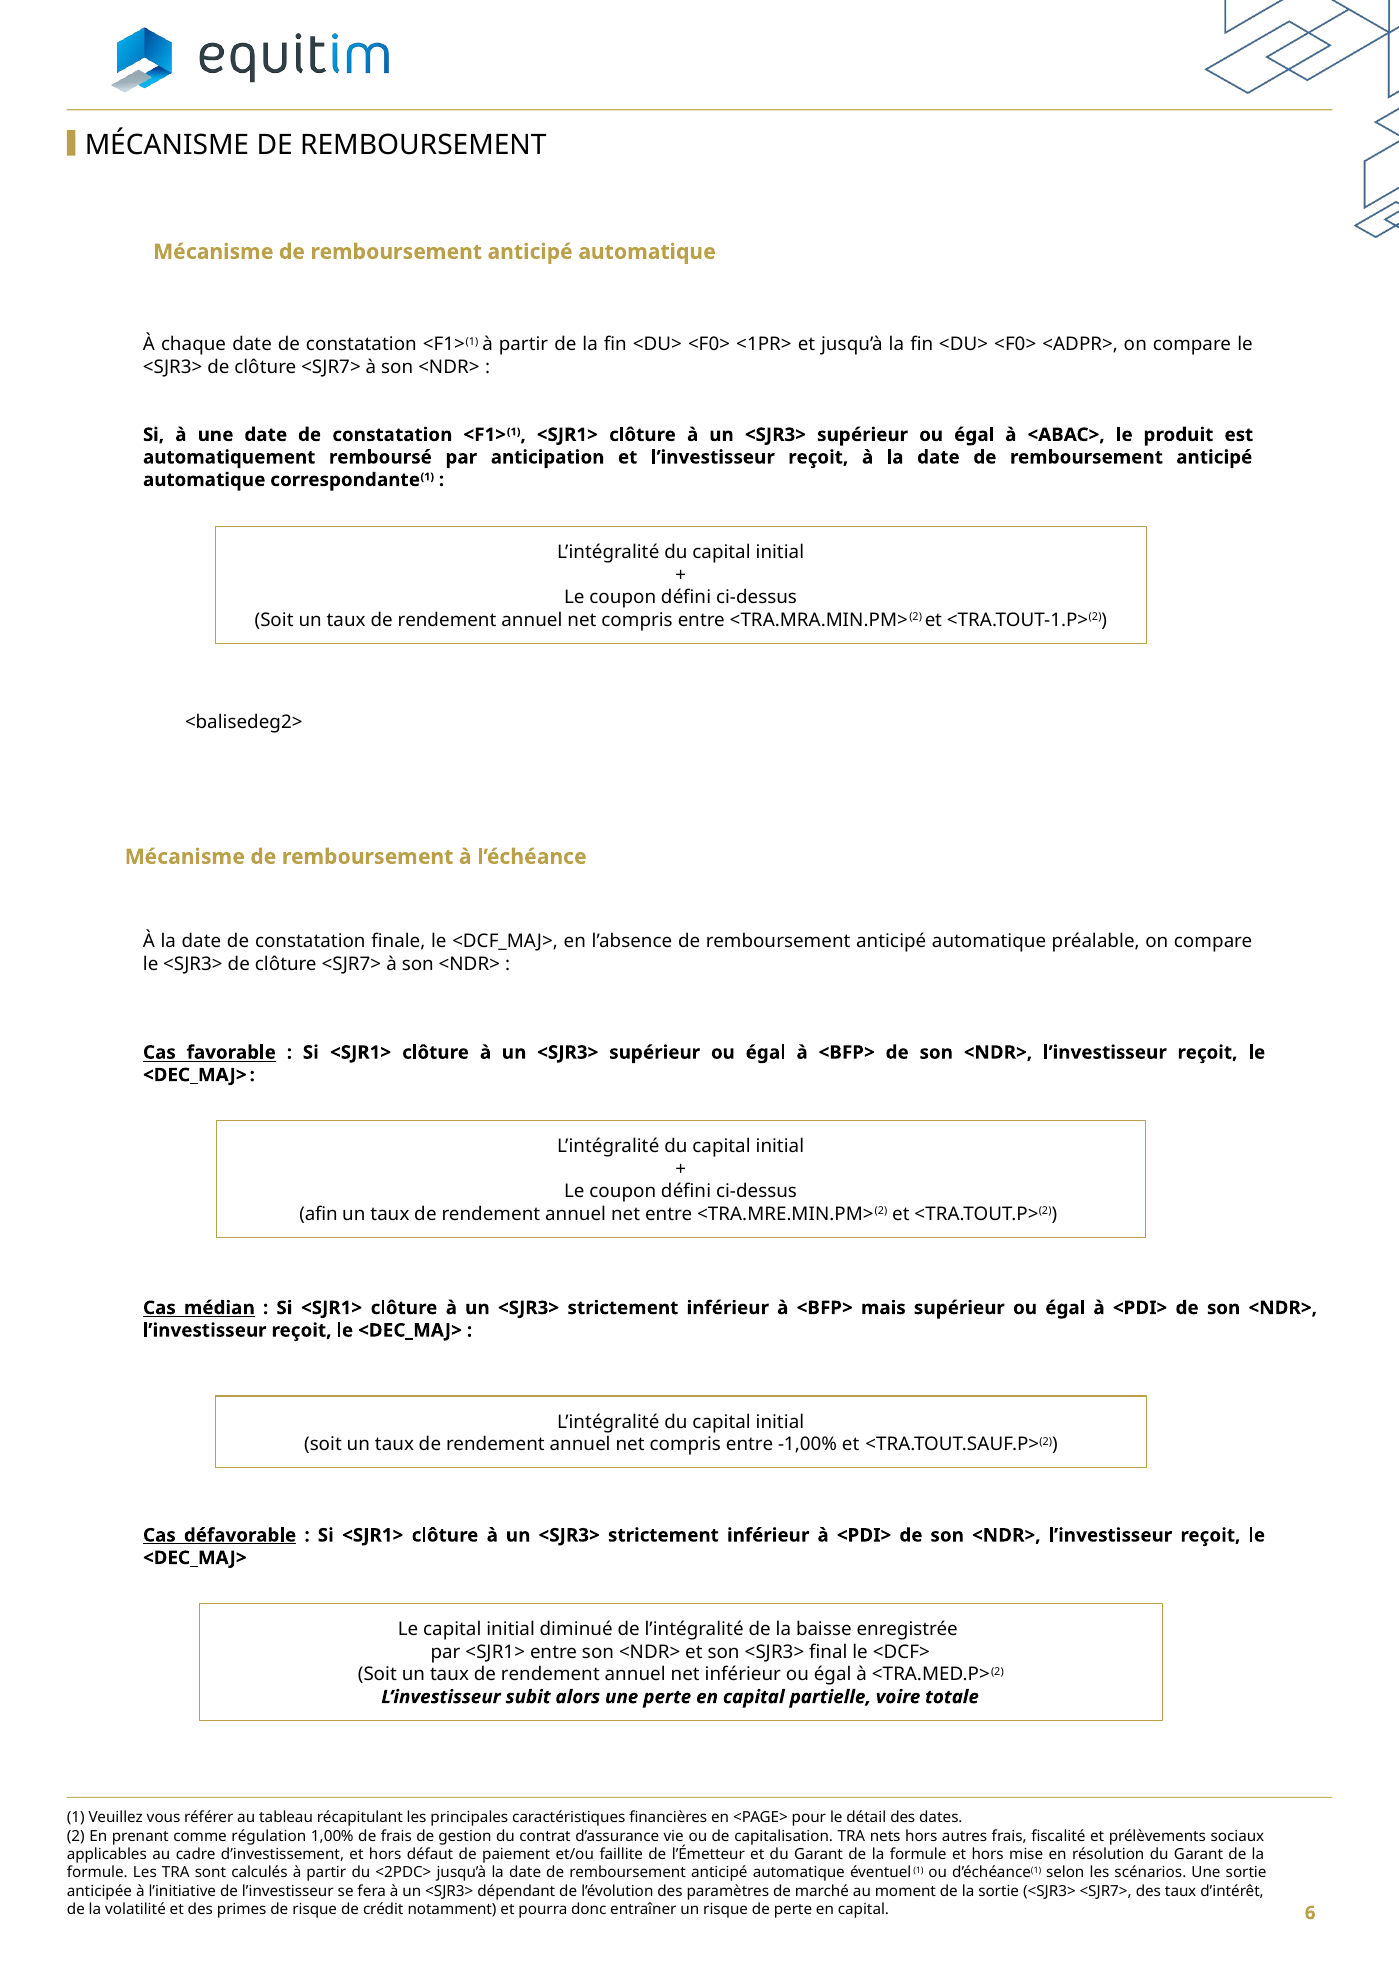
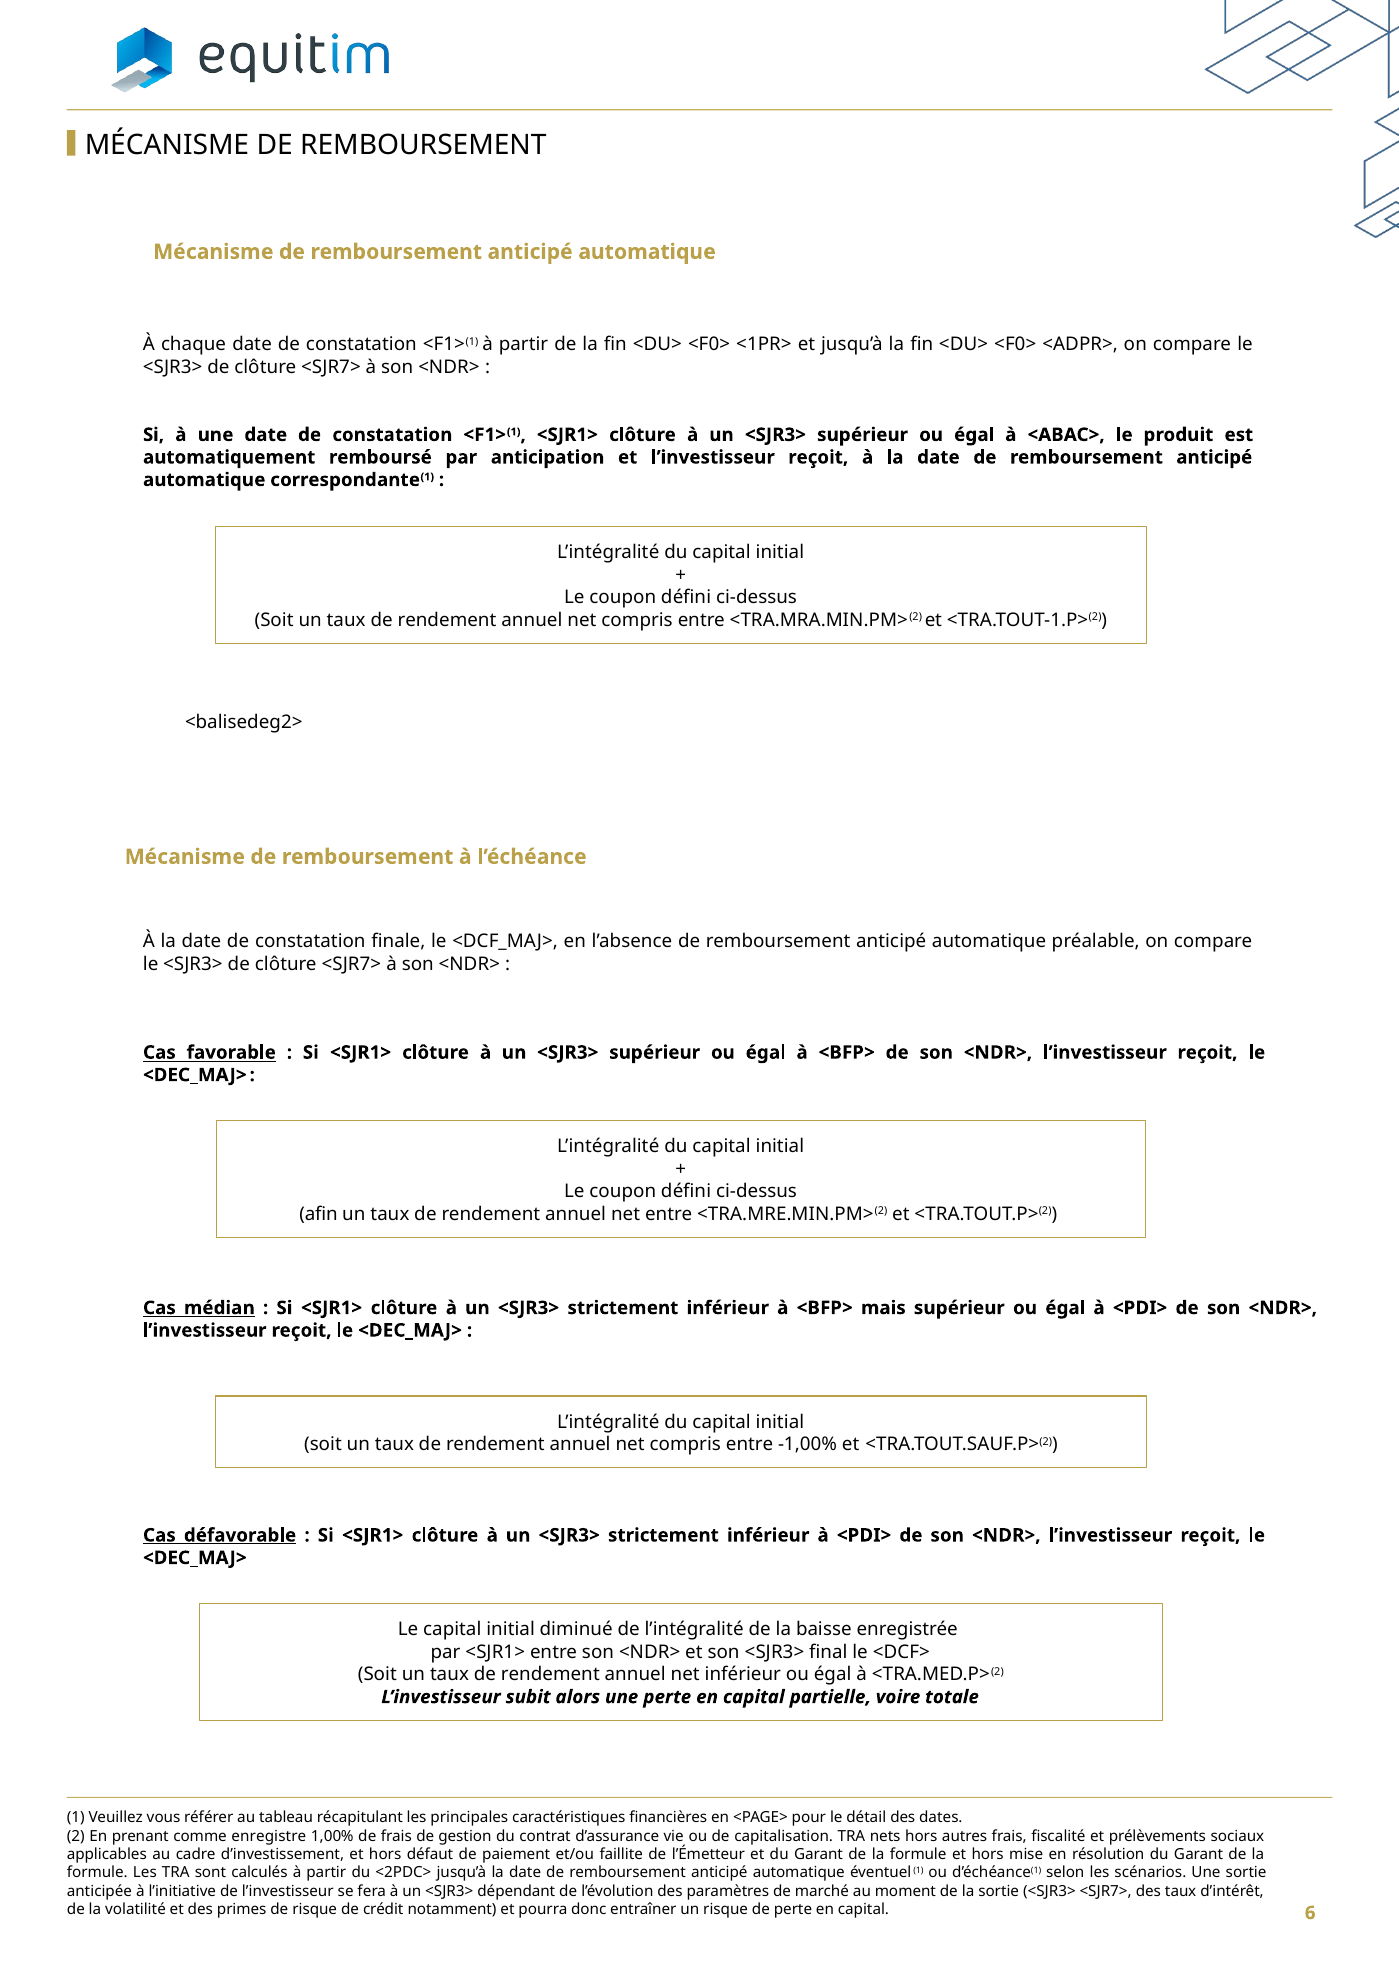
régulation: régulation -> enregistre
